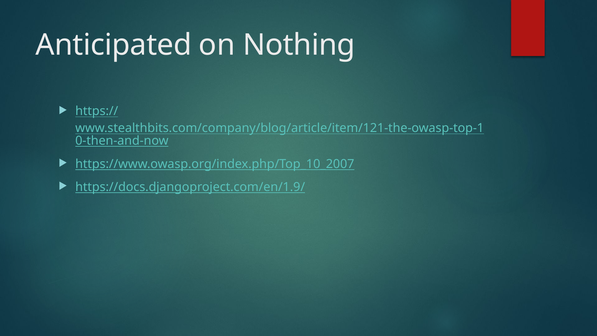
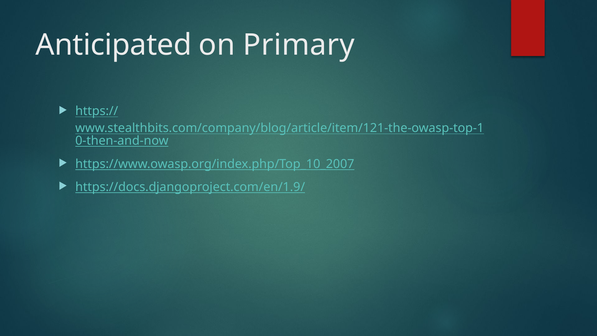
Nothing: Nothing -> Primary
